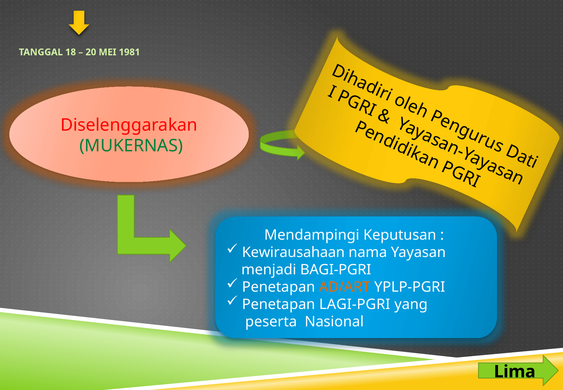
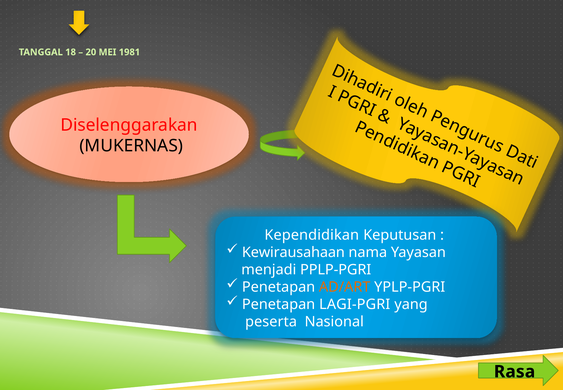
MUKERNAS colour: green -> black
Mendampingi: Mendampingi -> Kependidikan
BAGI-PGRI: BAGI-PGRI -> PPLP-PGRI
Lima: Lima -> Rasa
